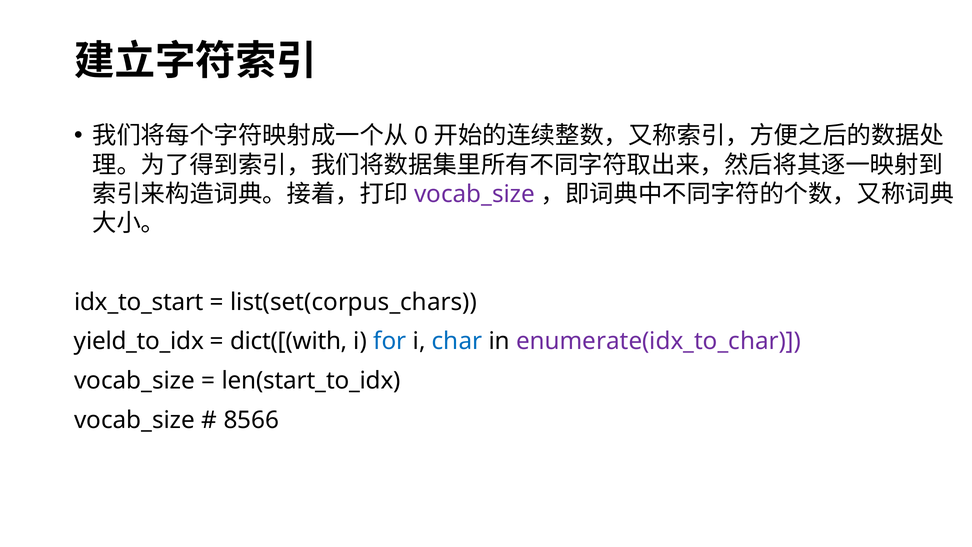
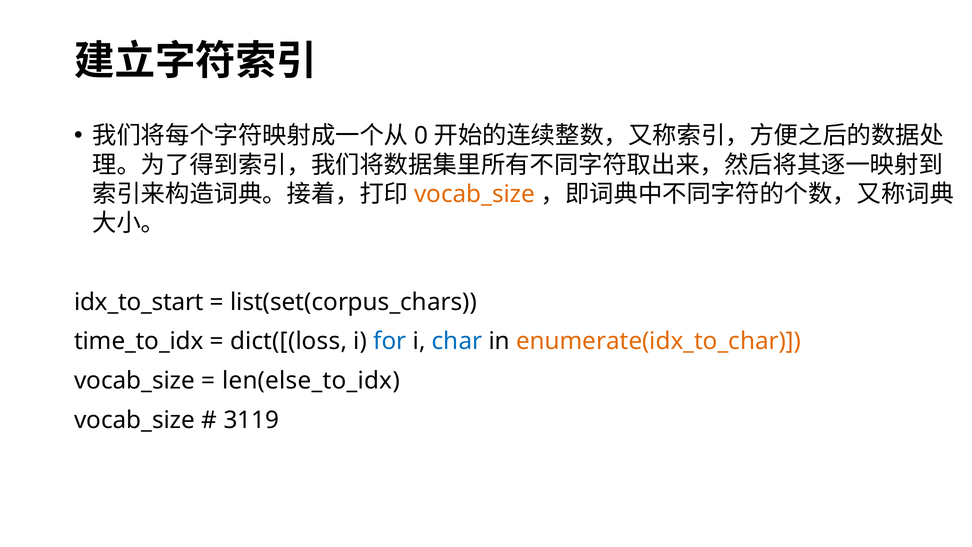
vocab_size at (475, 194) colour: purple -> orange
yield_to_idx: yield_to_idx -> time_to_idx
dict([(with: dict([(with -> dict([(loss
enumerate(idx_to_char colour: purple -> orange
len(start_to_idx: len(start_to_idx -> len(else_to_idx
8566: 8566 -> 3119
